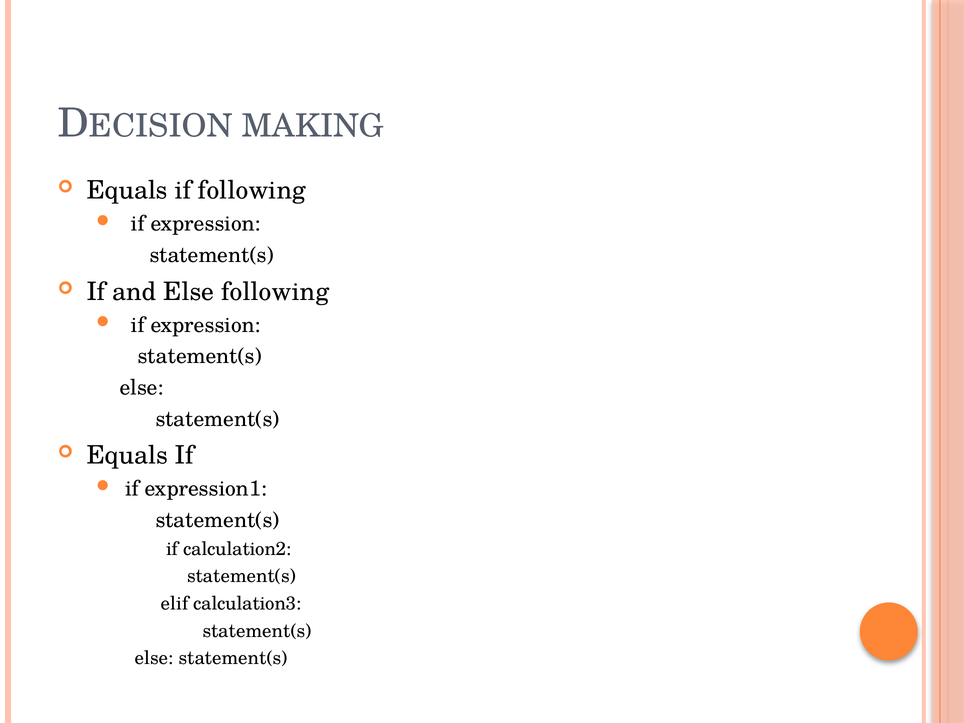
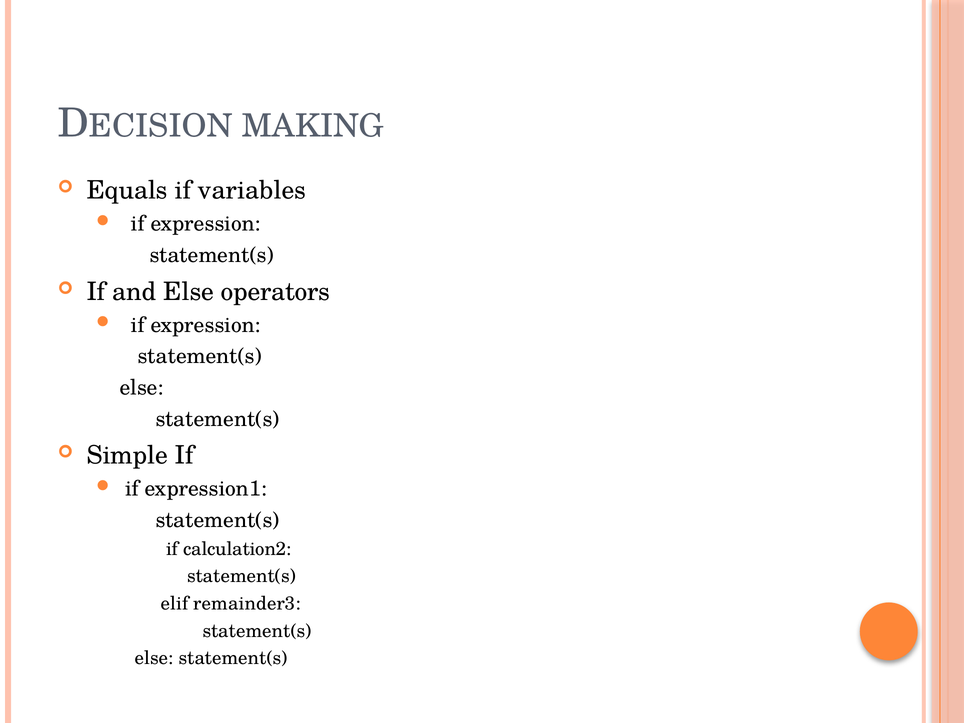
if following: following -> variables
Else following: following -> operators
Equals at (127, 455): Equals -> Simple
calculation3: calculation3 -> remainder3
